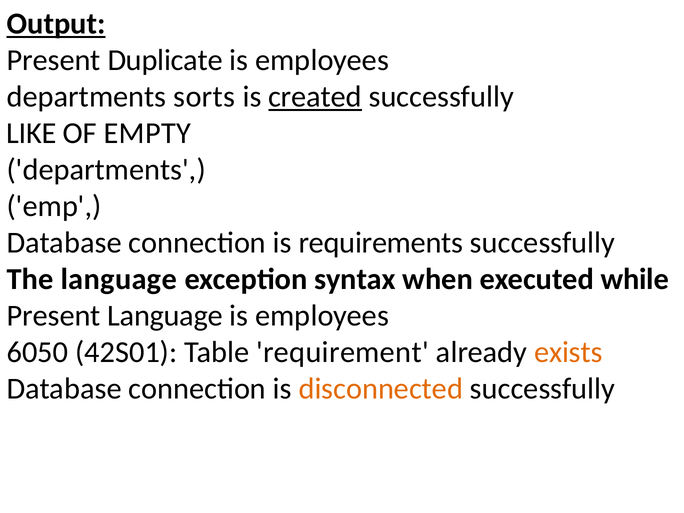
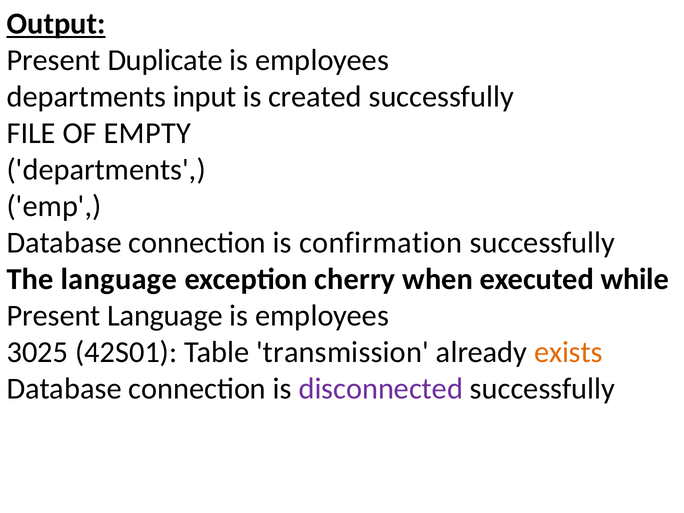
sorts: sorts -> input
created underline: present -> none
LIKE: LIKE -> FILE
requirements: requirements -> confirmation
syntax: syntax -> cherry
6050: 6050 -> 3025
requirement: requirement -> transmission
disconnected colour: orange -> purple
